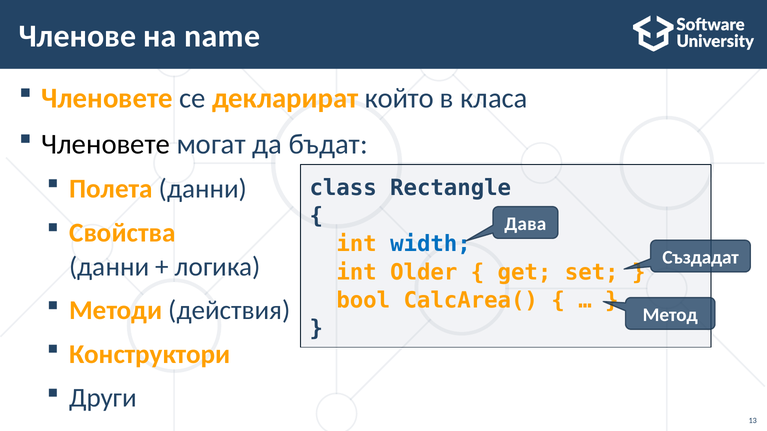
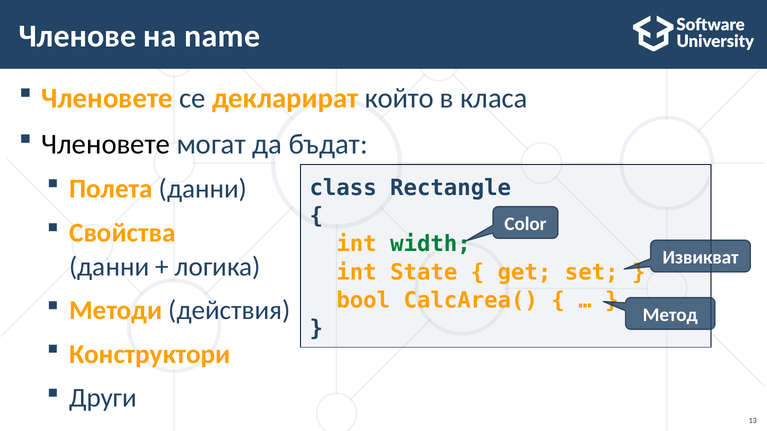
Дава: Дава -> Color
width colour: blue -> green
Създадат: Създадат -> Извикват
Older: Older -> State
